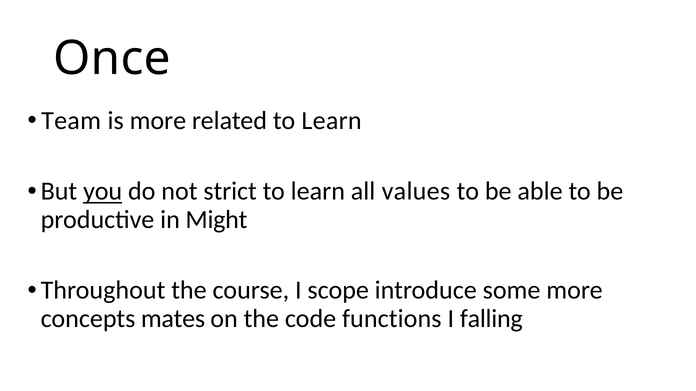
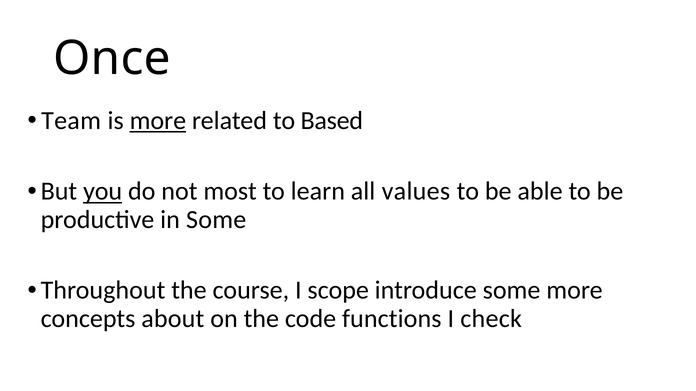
more at (158, 121) underline: none -> present
related to Learn: Learn -> Based
strict: strict -> most
in Might: Might -> Some
mates: mates -> about
falling: falling -> check
